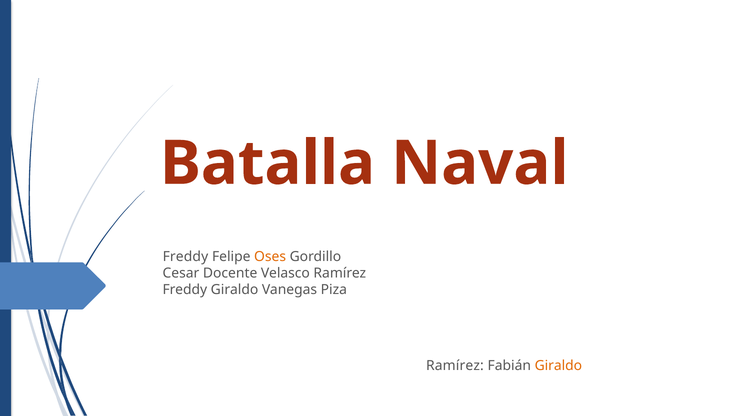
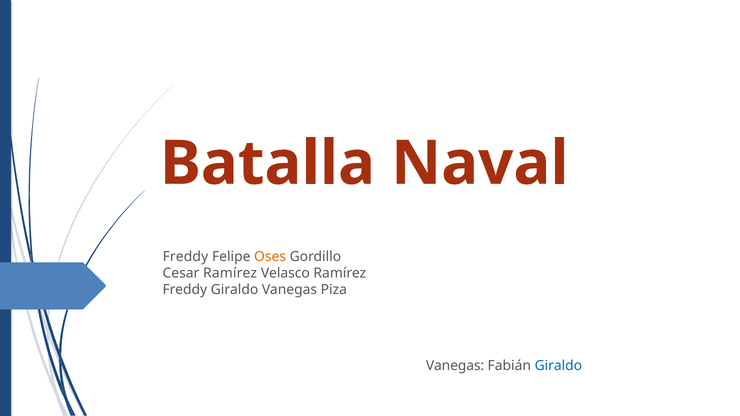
Cesar Docente: Docente -> Ramírez
Ramírez at (455, 366): Ramírez -> Vanegas
Giraldo at (558, 366) colour: orange -> blue
